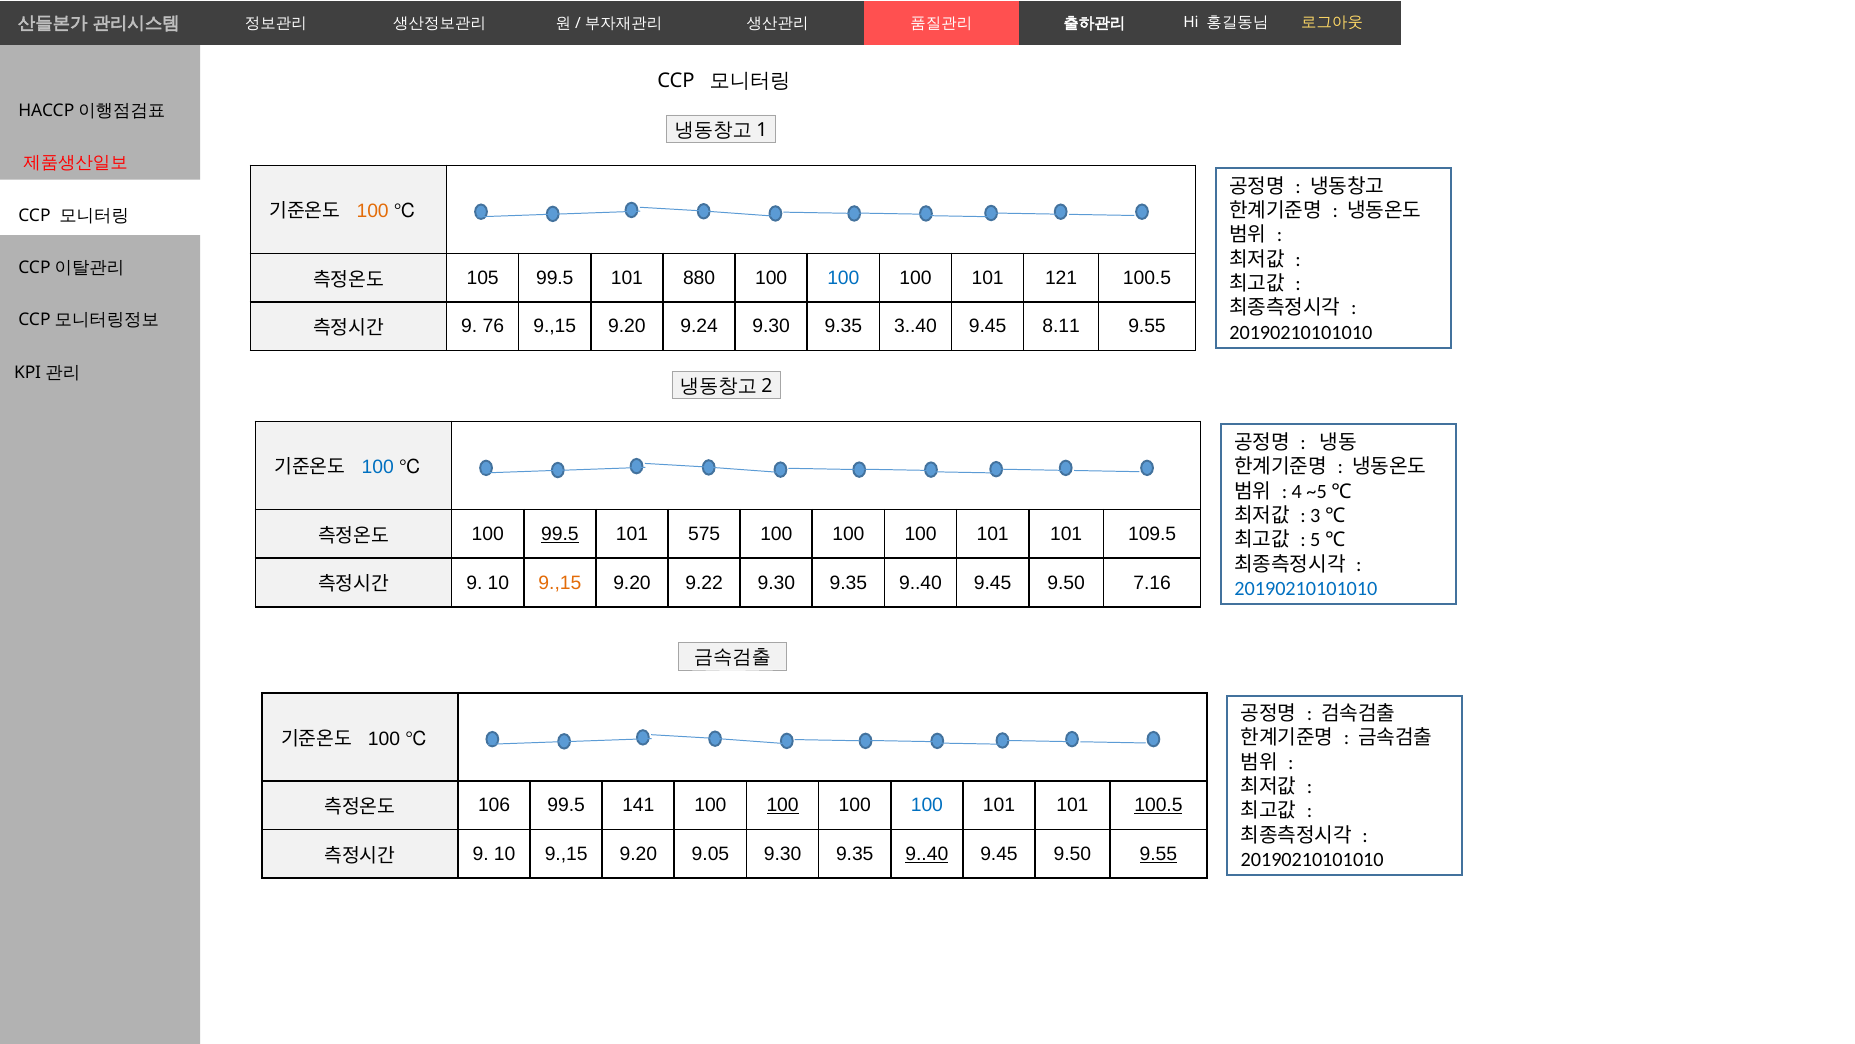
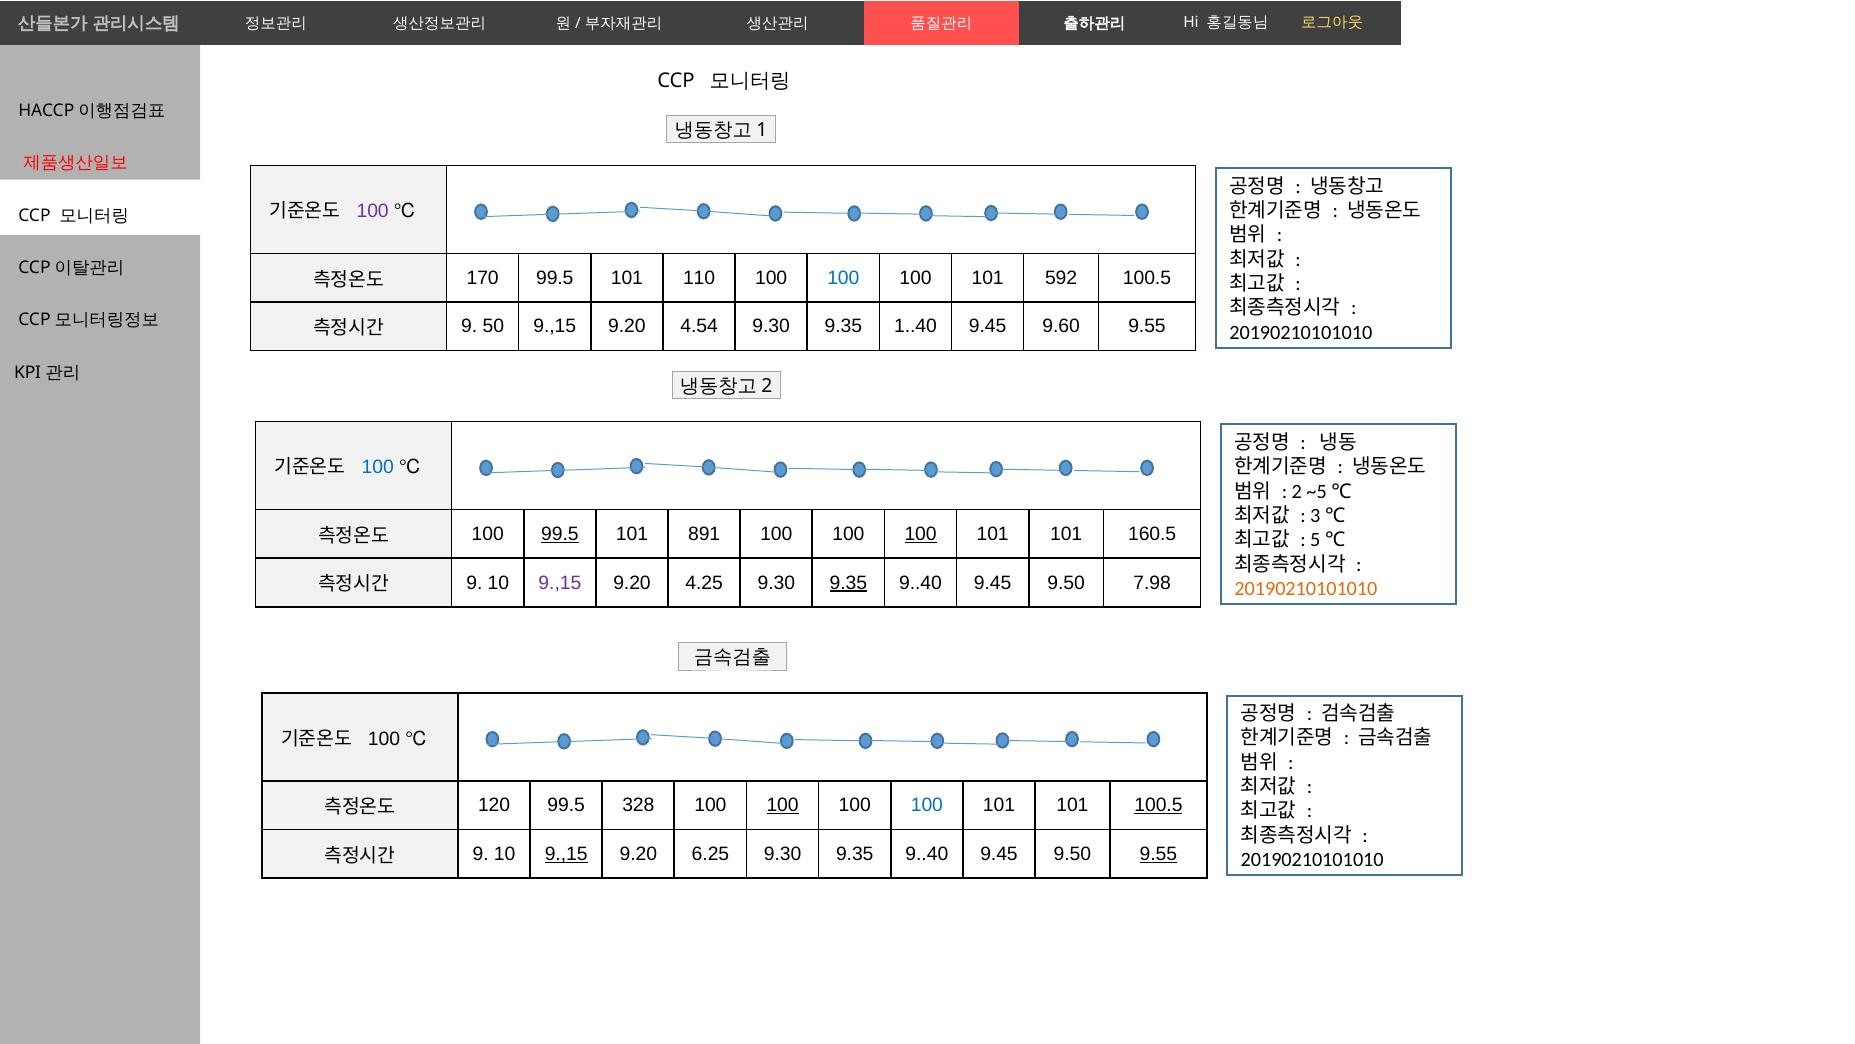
100 at (373, 211) colour: orange -> purple
105: 105 -> 170
880: 880 -> 110
121: 121 -> 592
76: 76 -> 50
9.24: 9.24 -> 4.54
3..40: 3..40 -> 1..40
8.11: 8.11 -> 9.60
4: 4 -> 2
575: 575 -> 891
100 at (921, 534) underline: none -> present
109.5: 109.5 -> 160.5
9.,15 at (560, 582) colour: orange -> purple
9.22: 9.22 -> 4.25
9.35 at (848, 582) underline: none -> present
7.16: 7.16 -> 7.98
20190210101010 at (1306, 588) colour: blue -> orange
106: 106 -> 120
141: 141 -> 328
9.,15 at (566, 854) underline: none -> present
9.05: 9.05 -> 6.25
9..40 at (927, 854) underline: present -> none
